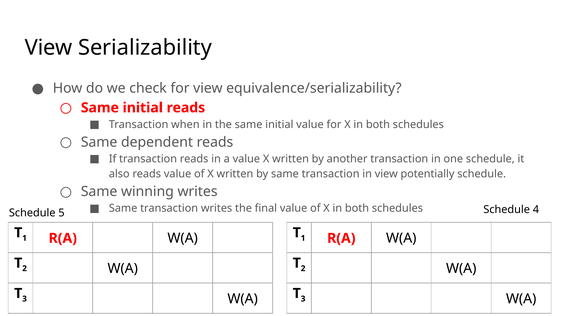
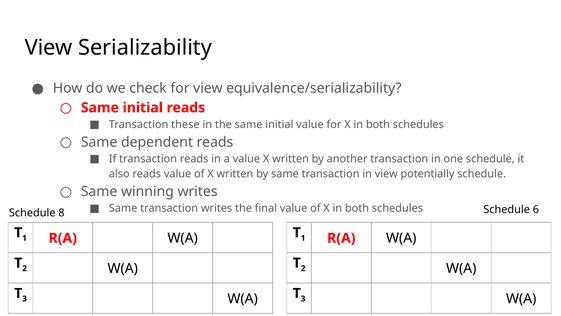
when: when -> these
5: 5 -> 8
4: 4 -> 6
